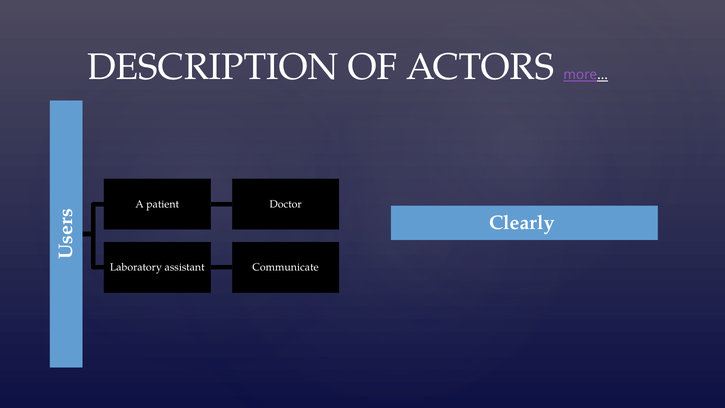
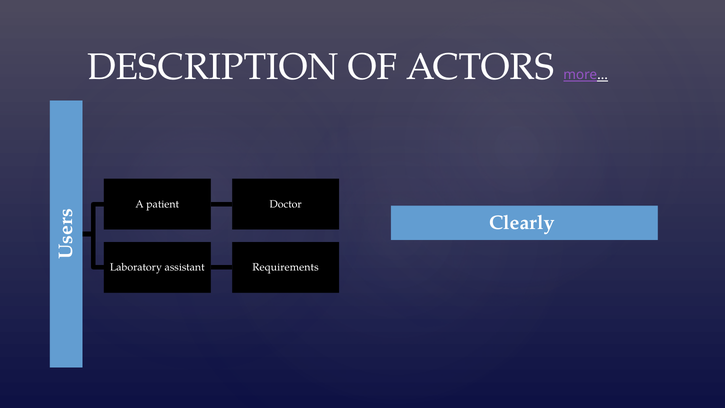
Communicate: Communicate -> Requirements
